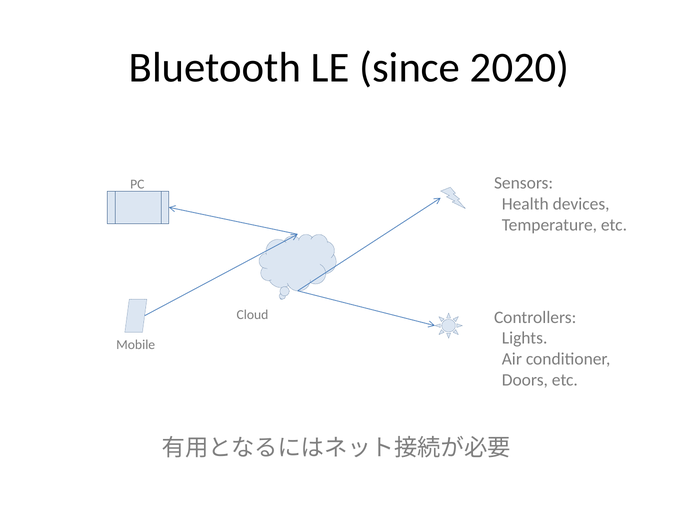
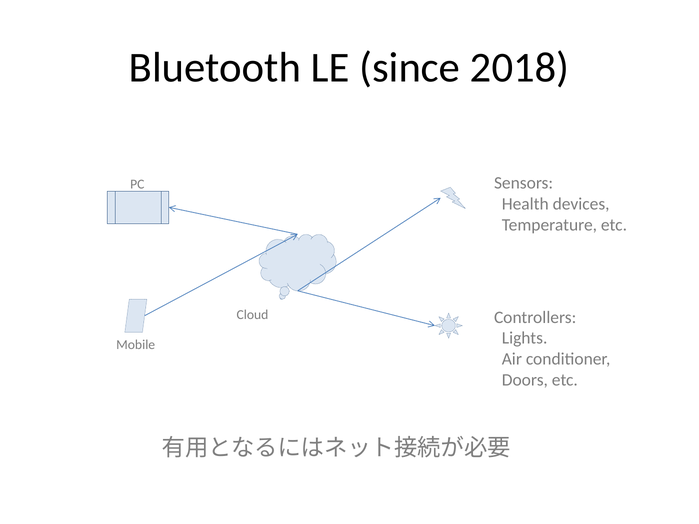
2020: 2020 -> 2018
